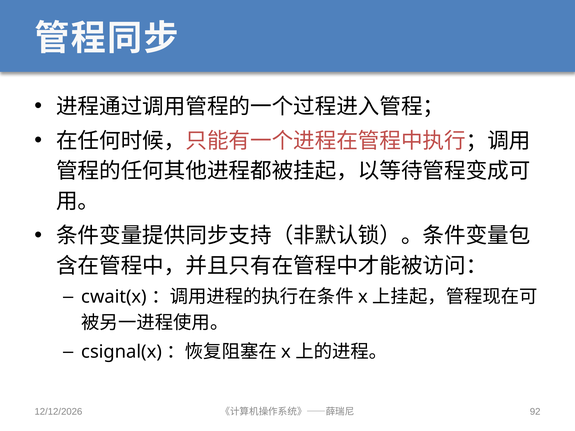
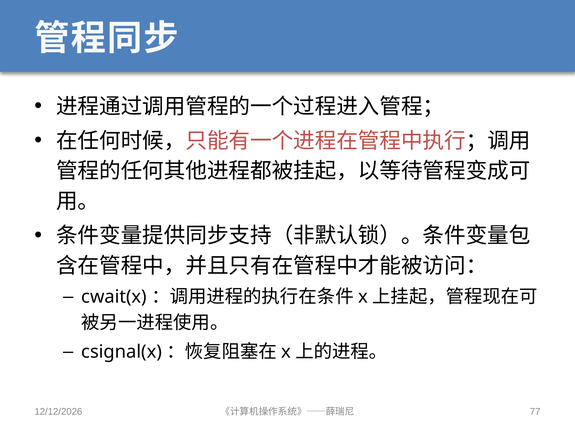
92: 92 -> 77
